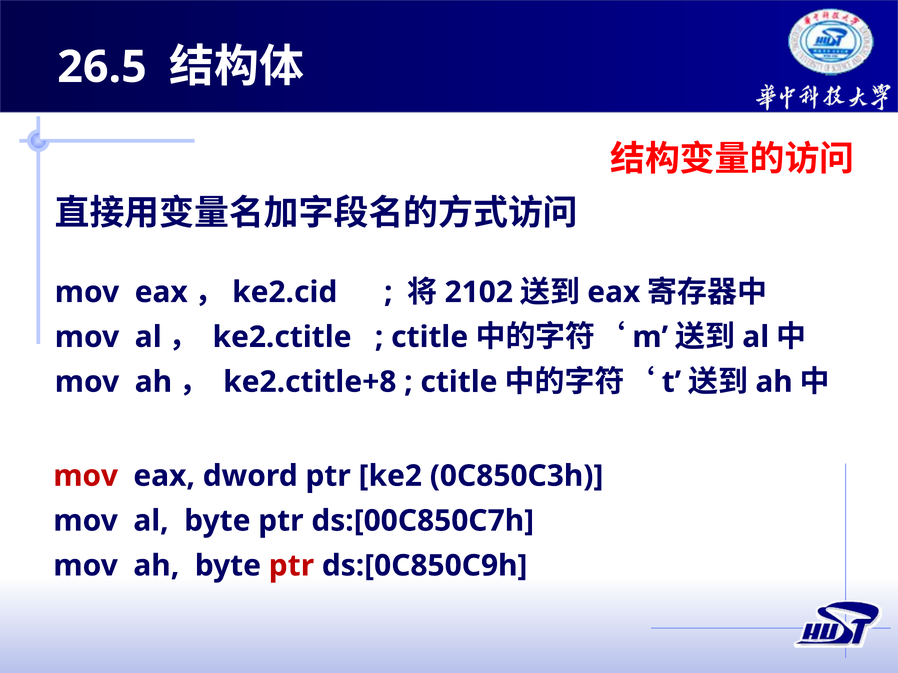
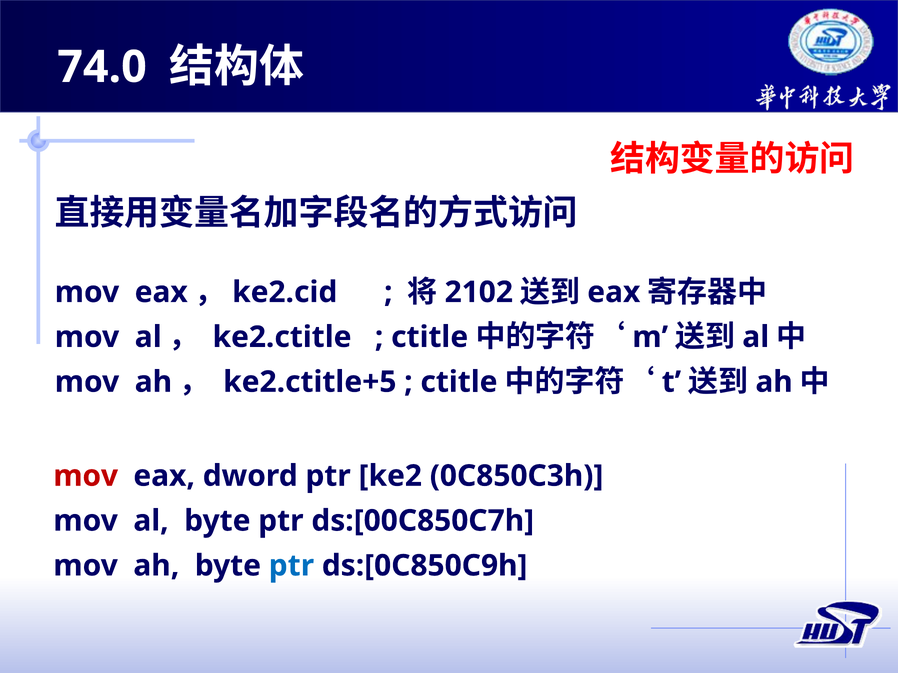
26.5: 26.5 -> 74.0
ke2.ctitle+8: ke2.ctitle+8 -> ke2.ctitle+5
ptr at (291, 566) colour: red -> blue
